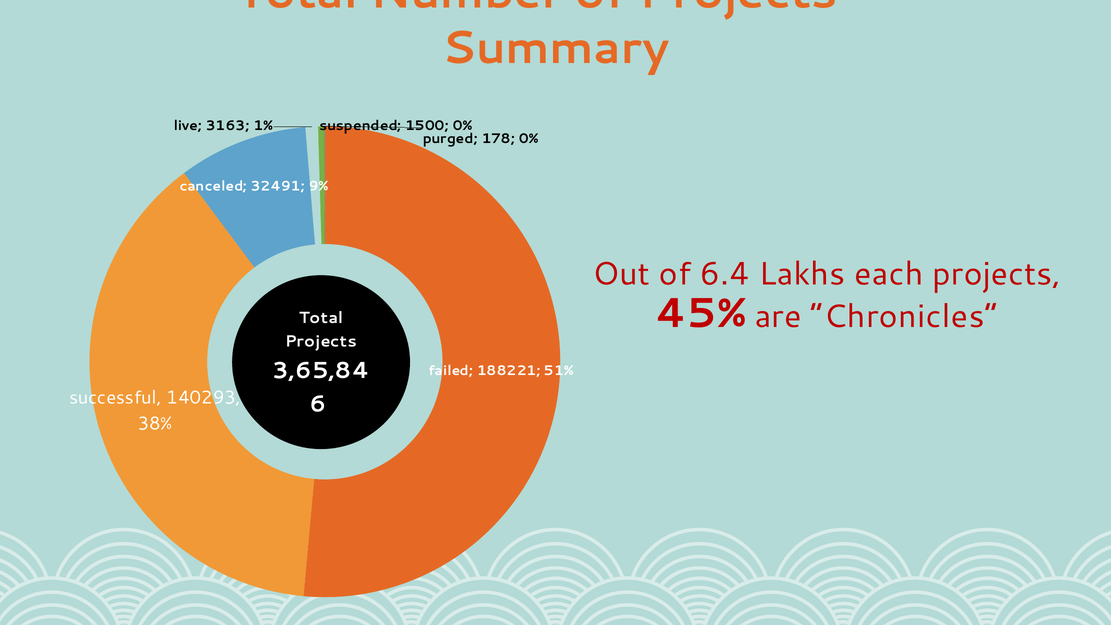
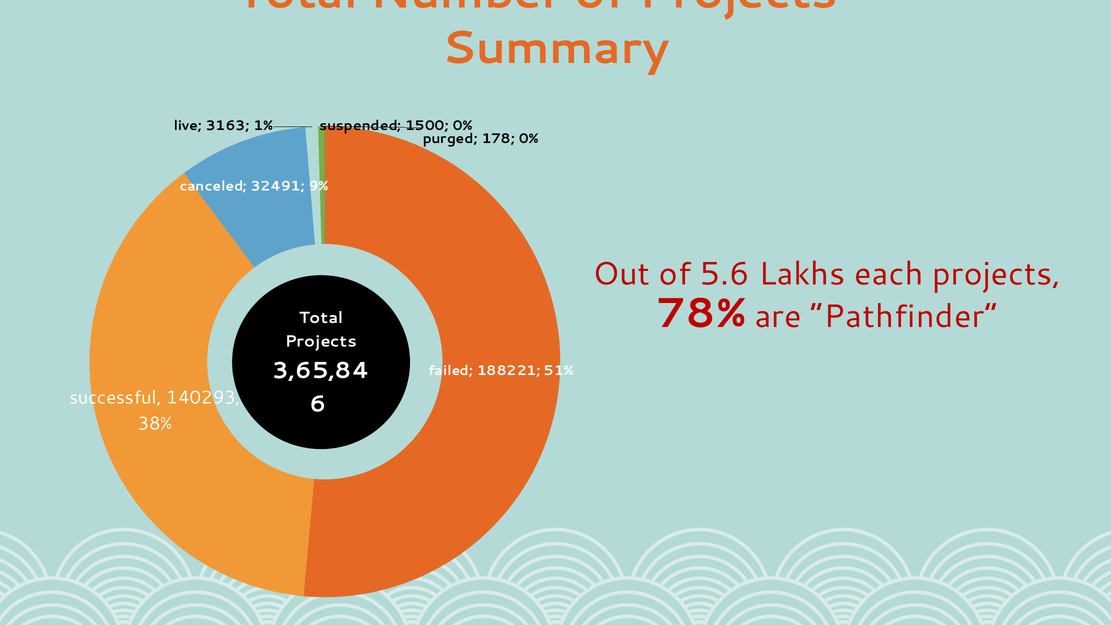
6.4: 6.4 -> 5.6
45%: 45% -> 78%
Chronicles: Chronicles -> Pathfinder
